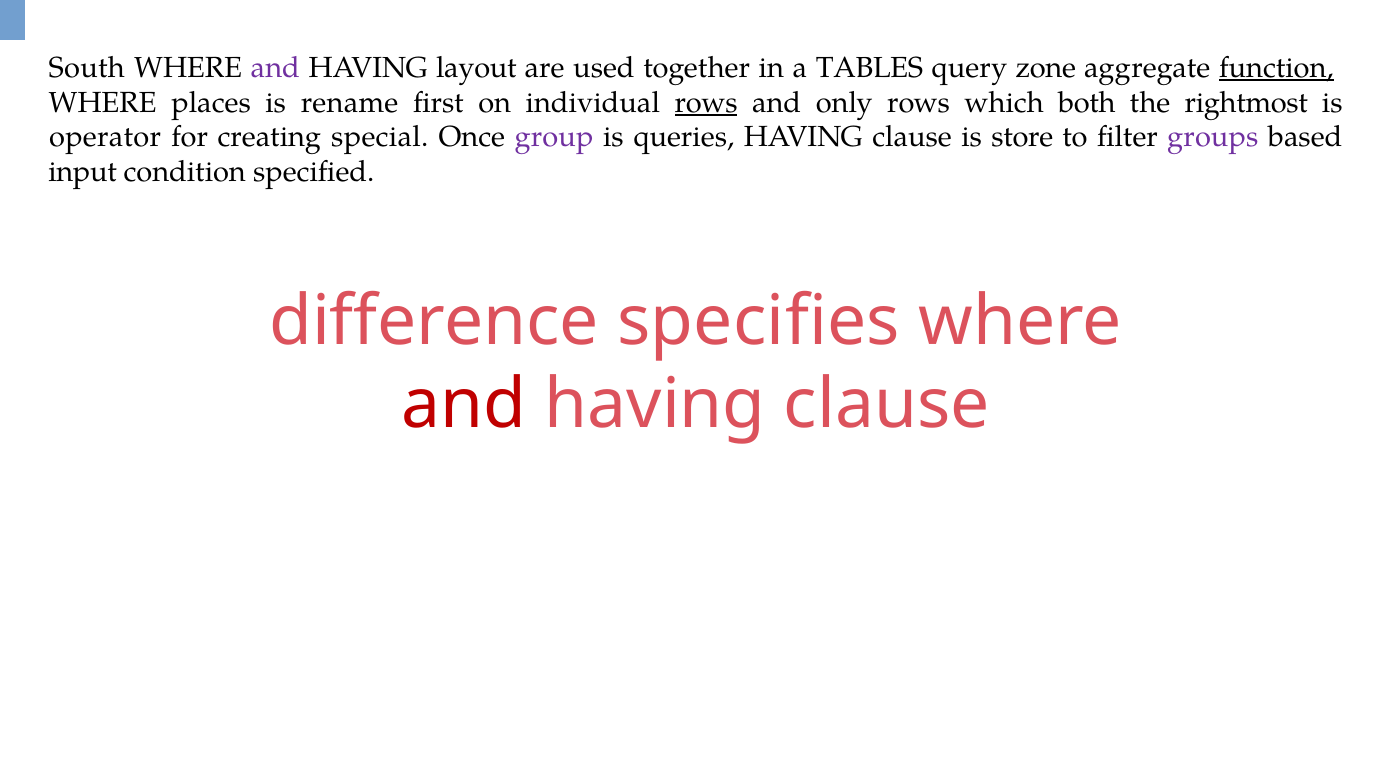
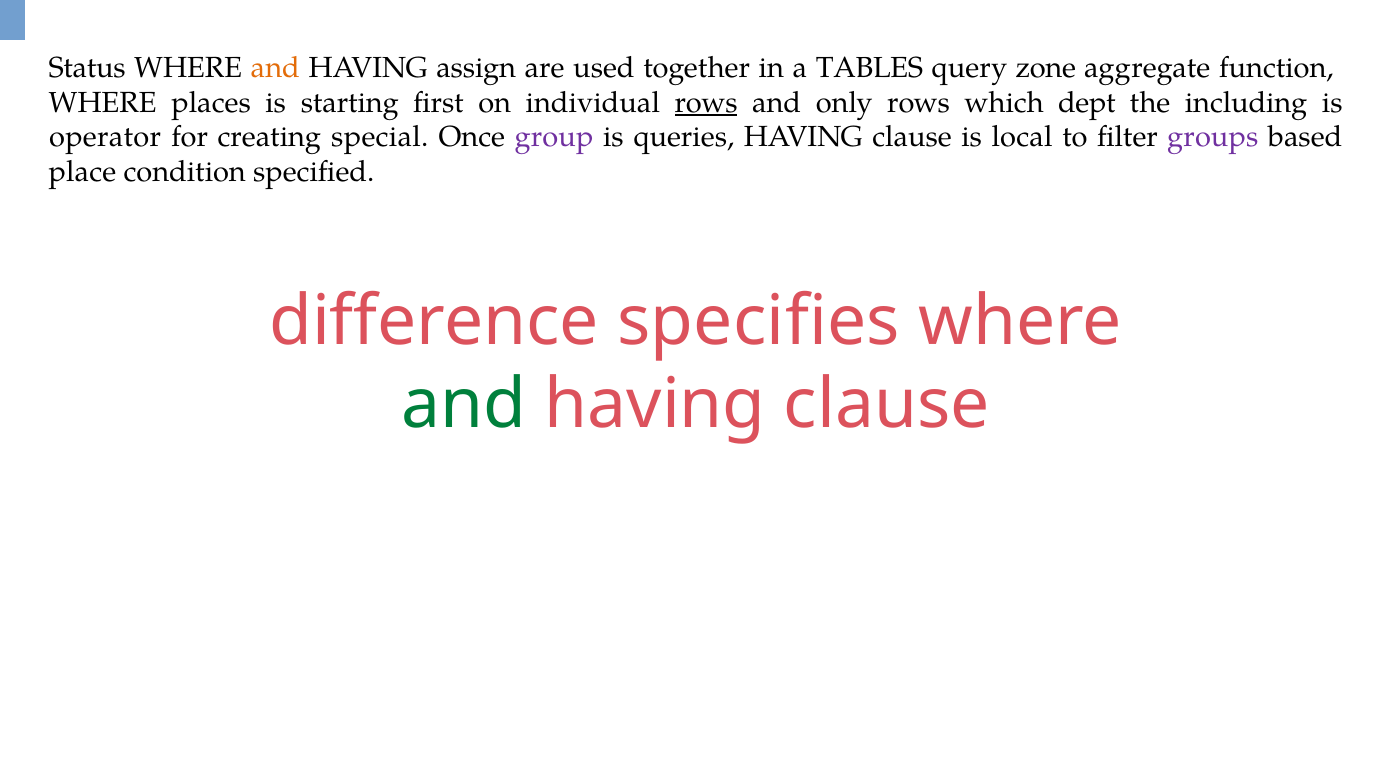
South: South -> Status
and at (275, 68) colour: purple -> orange
layout: layout -> assign
function underline: present -> none
rename: rename -> starting
both: both -> dept
rightmost: rightmost -> including
store: store -> local
input: input -> place
and at (464, 405) colour: red -> green
